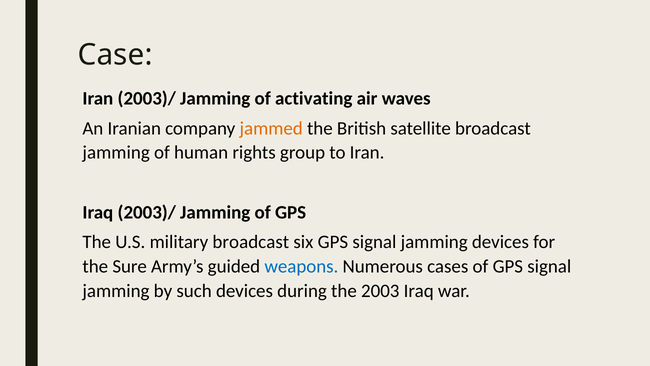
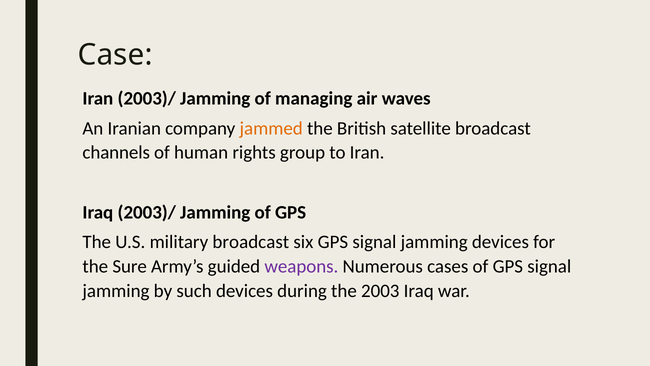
activating: activating -> managing
jamming at (116, 153): jamming -> channels
weapons colour: blue -> purple
